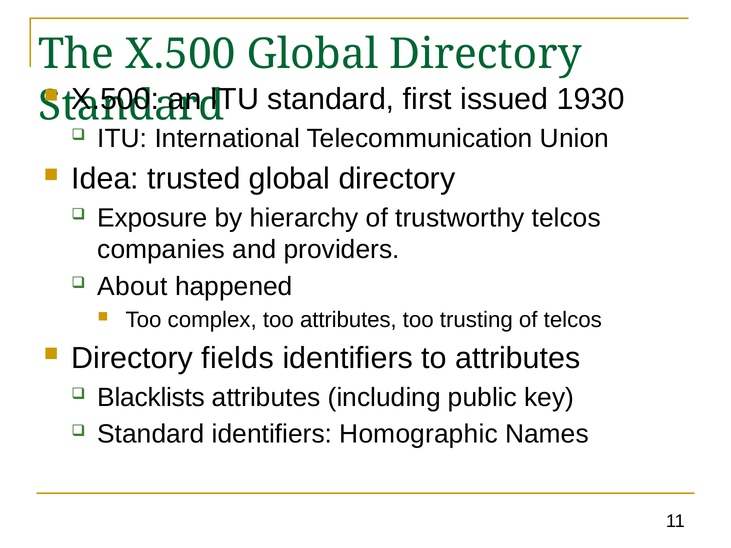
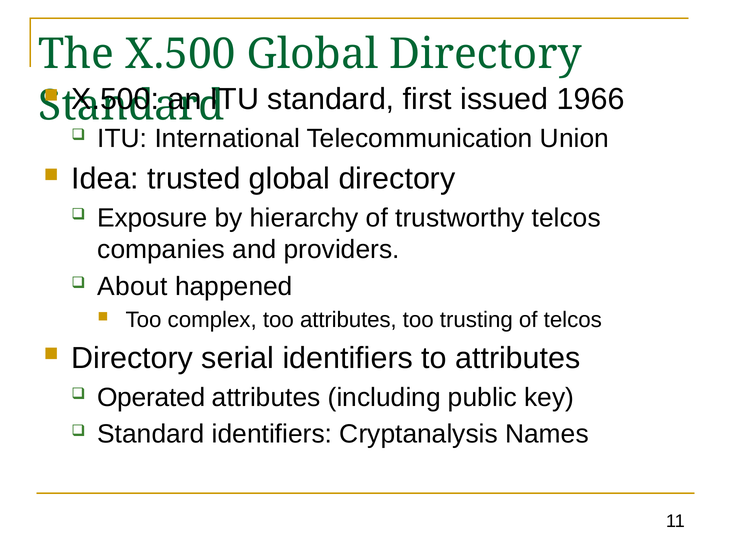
1930: 1930 -> 1966
fields: fields -> serial
Blacklists: Blacklists -> Operated
Homographic: Homographic -> Cryptanalysis
